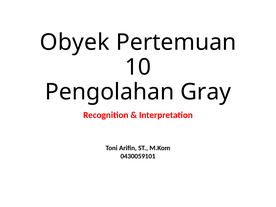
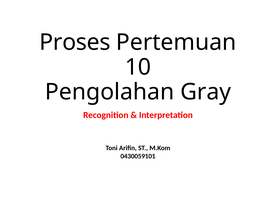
Obyek: Obyek -> Proses
